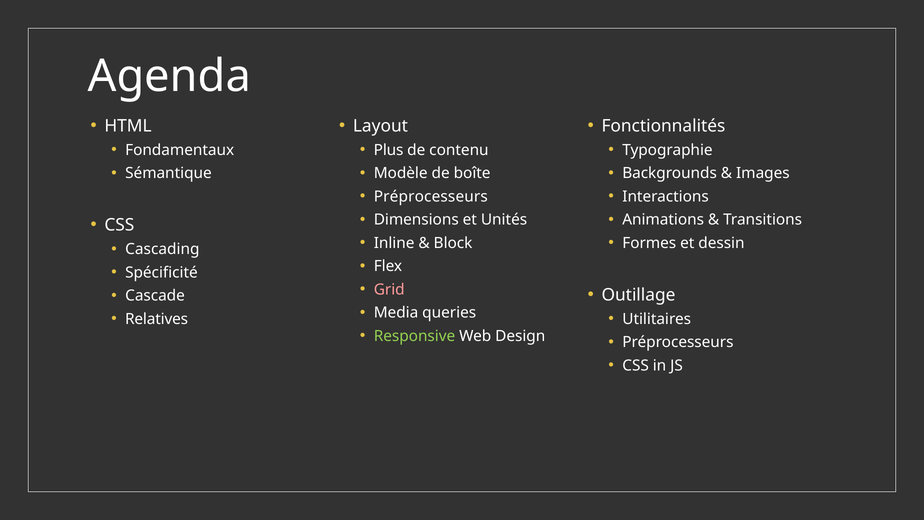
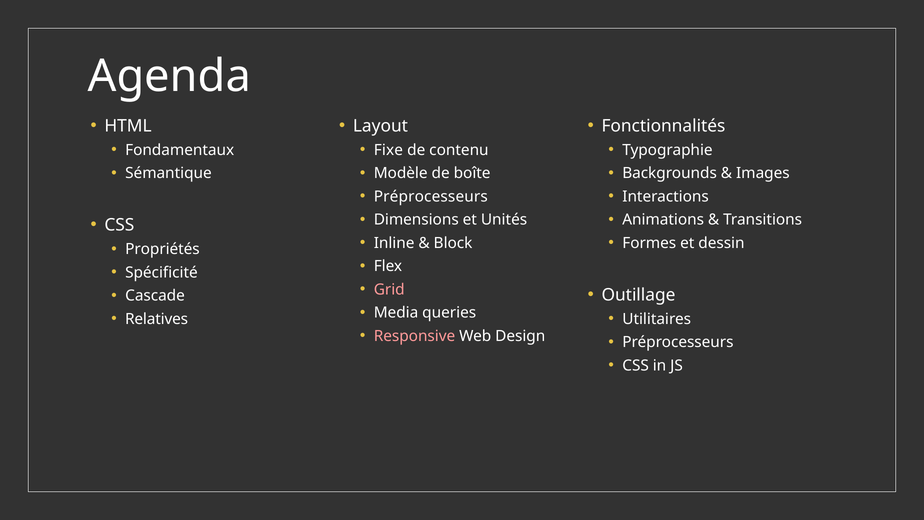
Plus: Plus -> Fixe
Cascading: Cascading -> Propriétés
Responsive colour: light green -> pink
